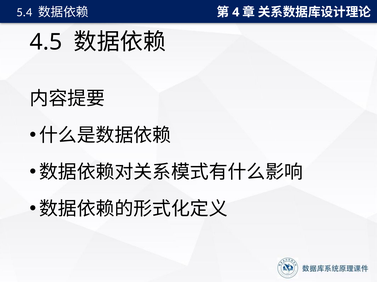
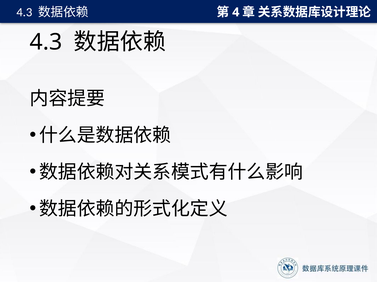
5.4 at (24, 12): 5.4 -> 4.3
4.5 at (46, 42): 4.5 -> 4.3
